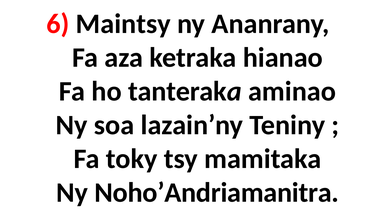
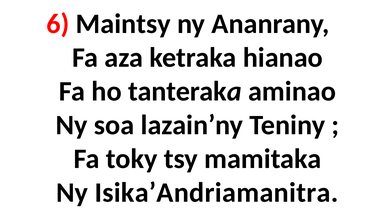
Noho’Andriamanitra: Noho’Andriamanitra -> Isika’Andriamanitra
